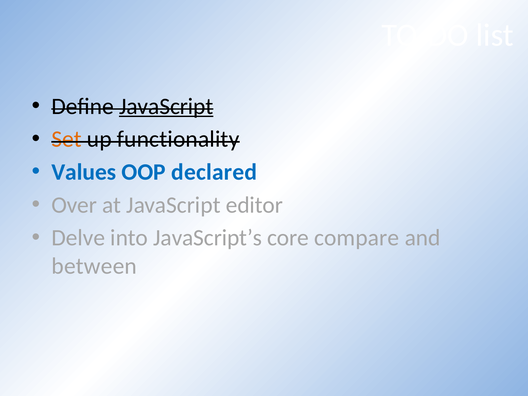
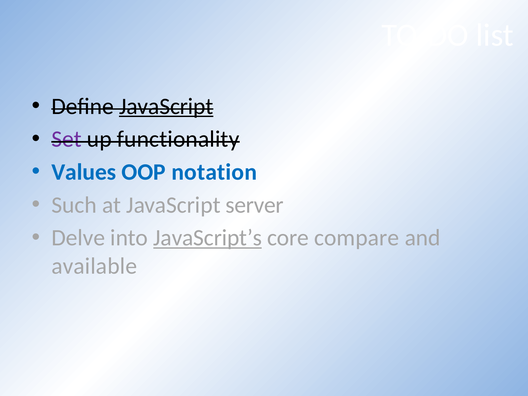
Set colour: orange -> purple
declared: declared -> notation
Over: Over -> Such
editor: editor -> server
JavaScript’s underline: none -> present
between: between -> available
